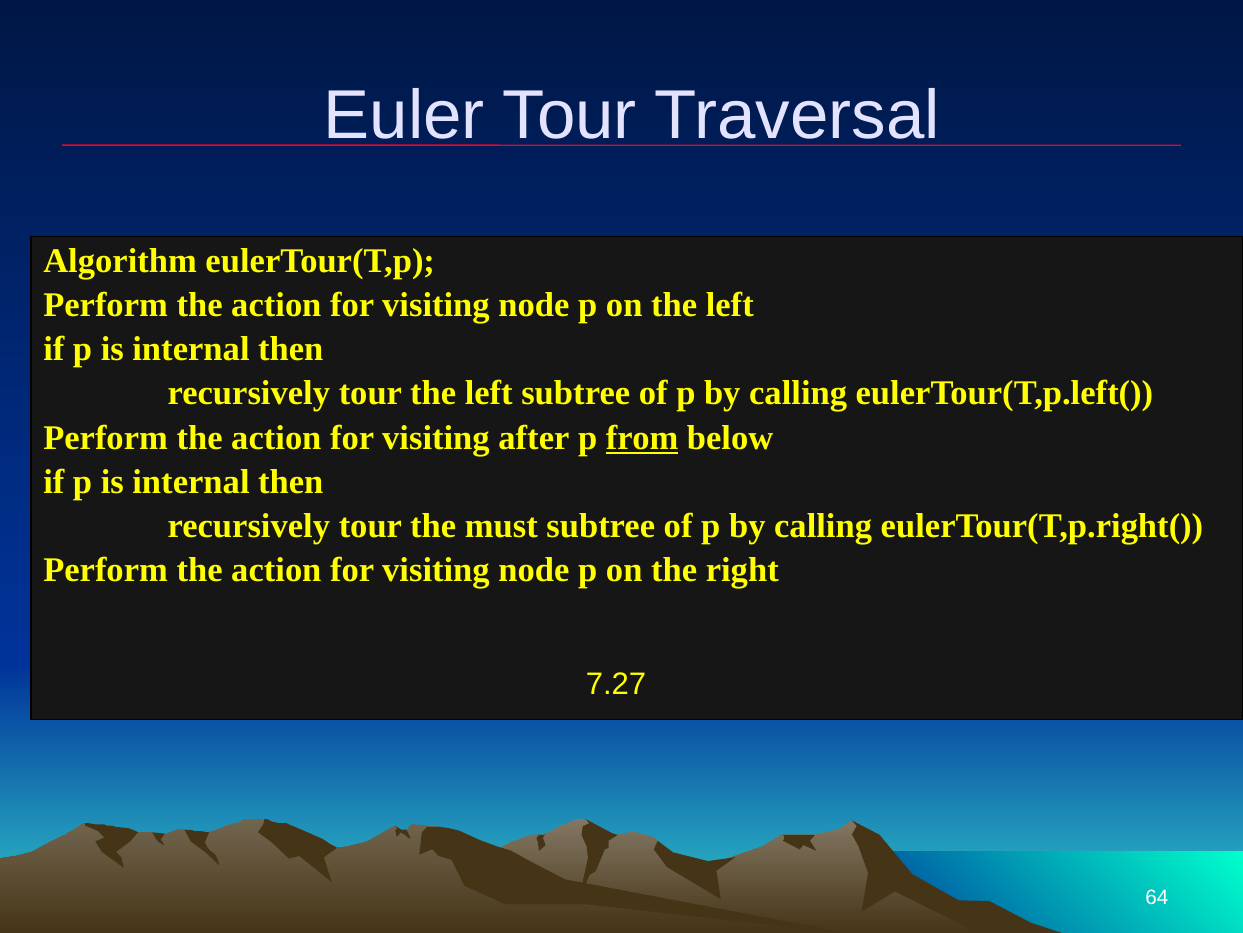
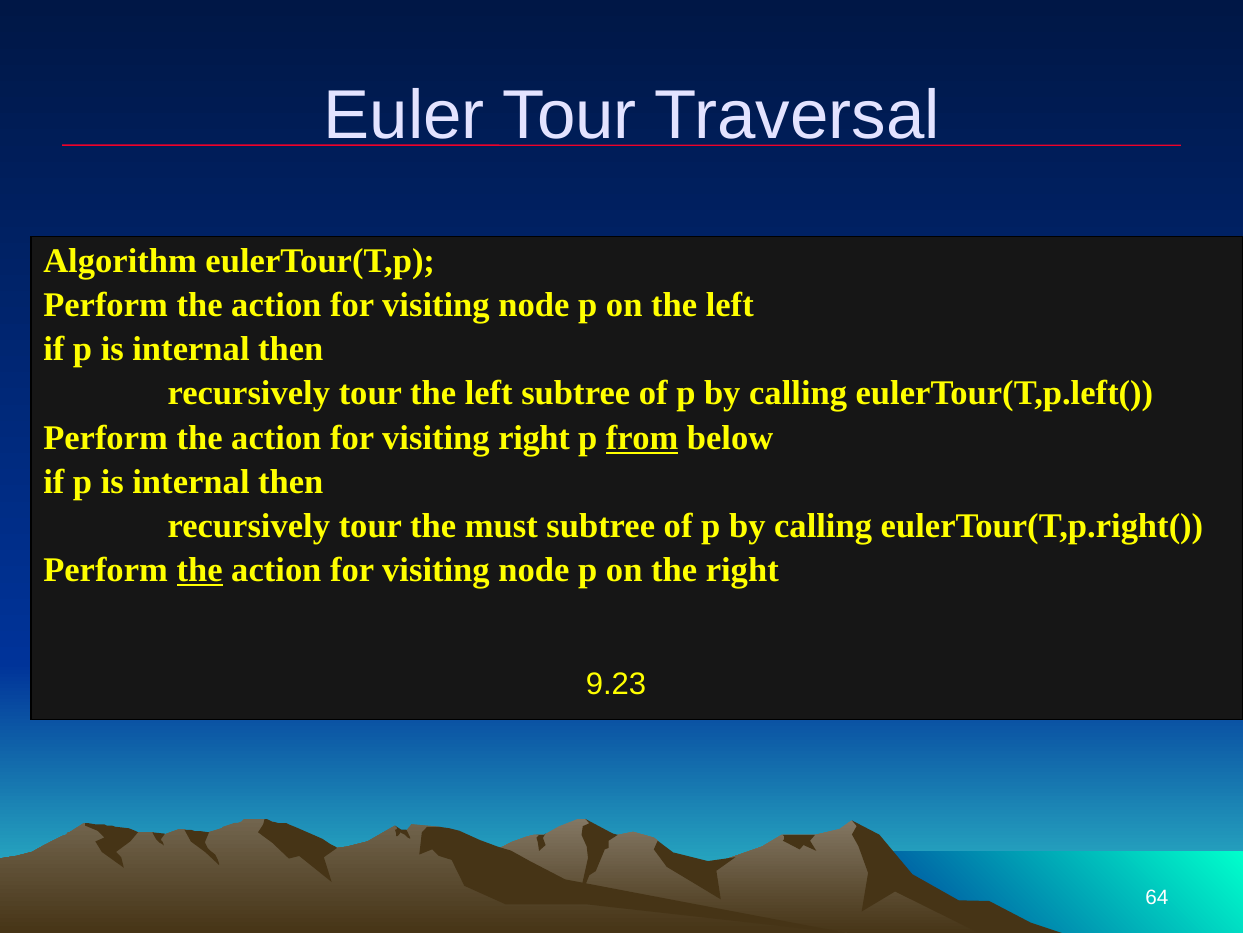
visiting after: after -> right
the at (200, 570) underline: none -> present
7.27: 7.27 -> 9.23
